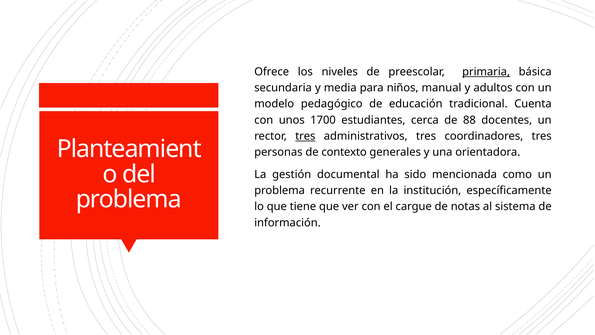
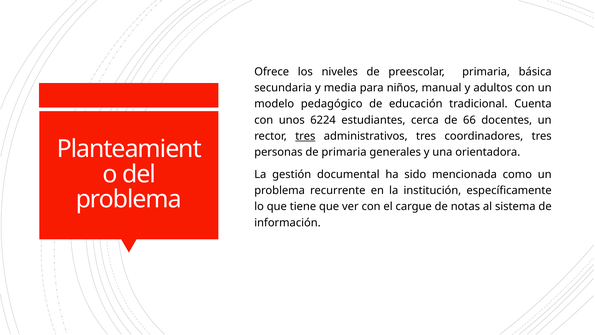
primaria at (486, 72) underline: present -> none
1700: 1700 -> 6224
88: 88 -> 66
de contexto: contexto -> primaria
